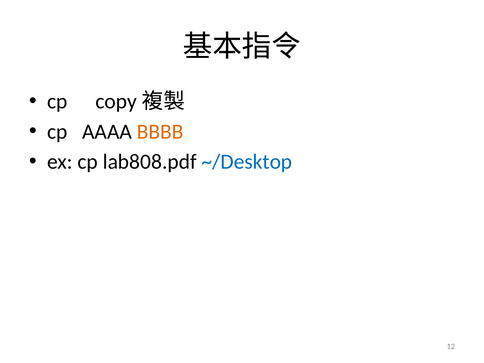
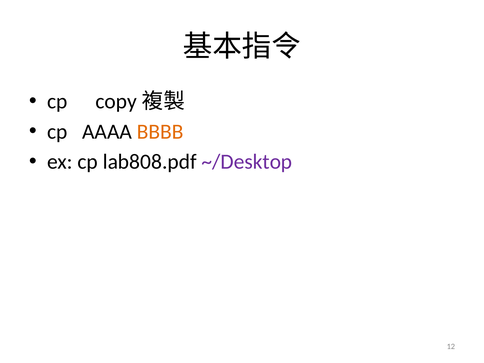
~/Desktop colour: blue -> purple
